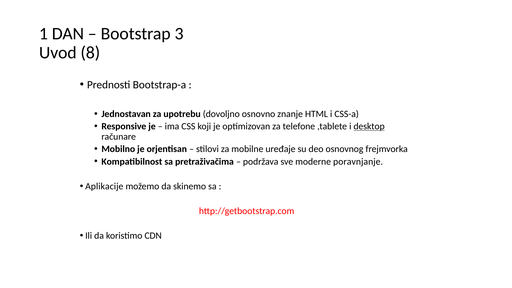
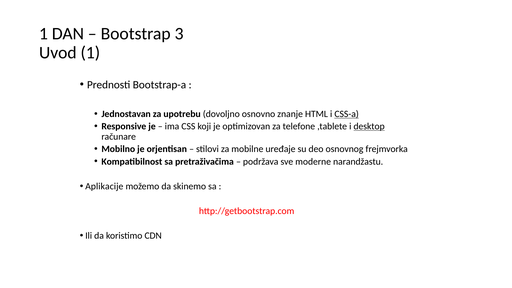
Uvod 8: 8 -> 1
CSS-a underline: none -> present
poravnjanje: poravnjanje -> narandžastu
